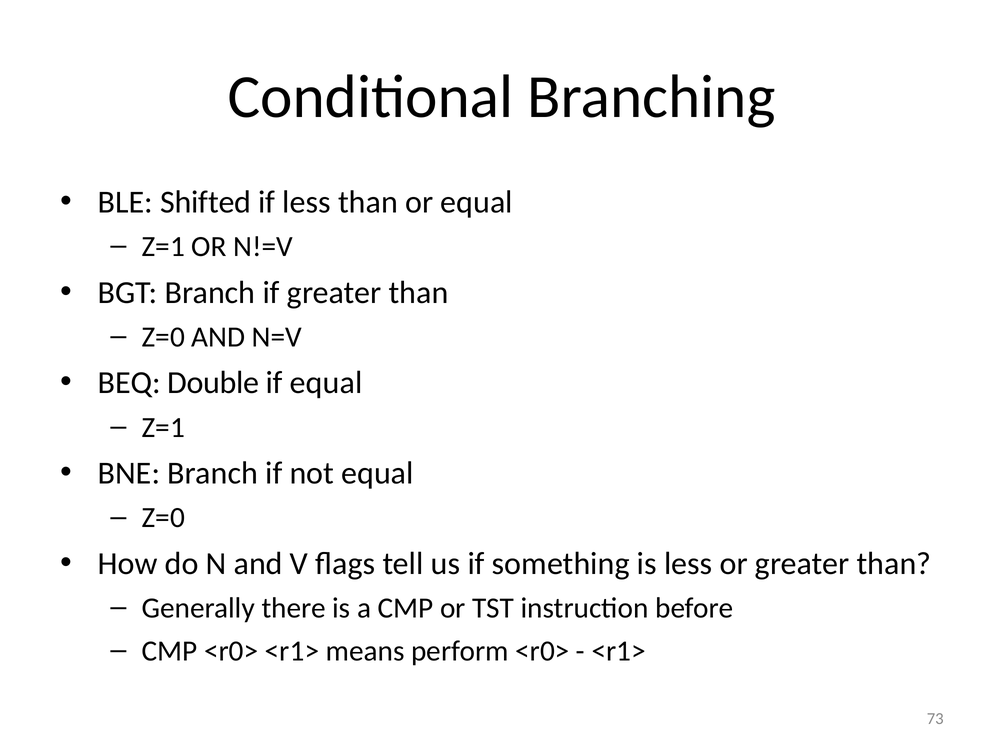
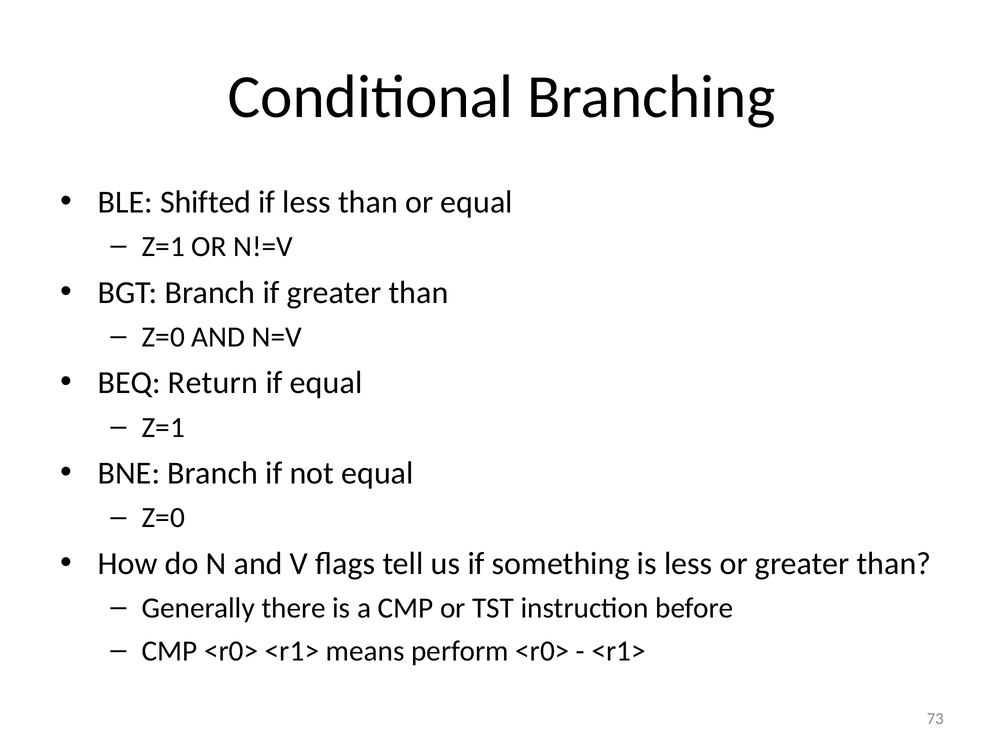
Double: Double -> Return
